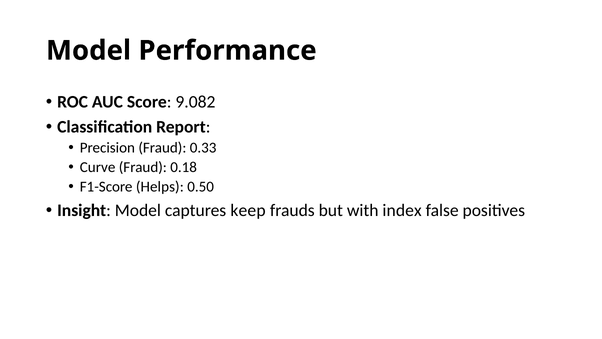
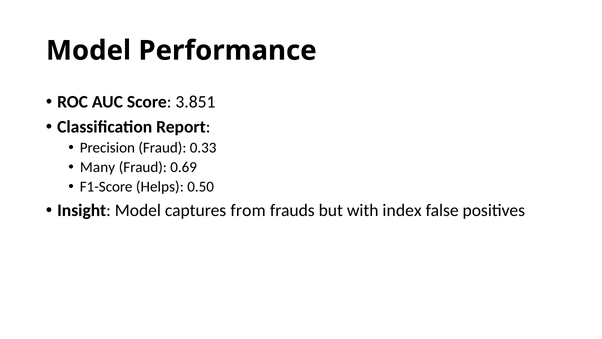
9.082: 9.082 -> 3.851
Curve: Curve -> Many
0.18: 0.18 -> 0.69
keep: keep -> from
